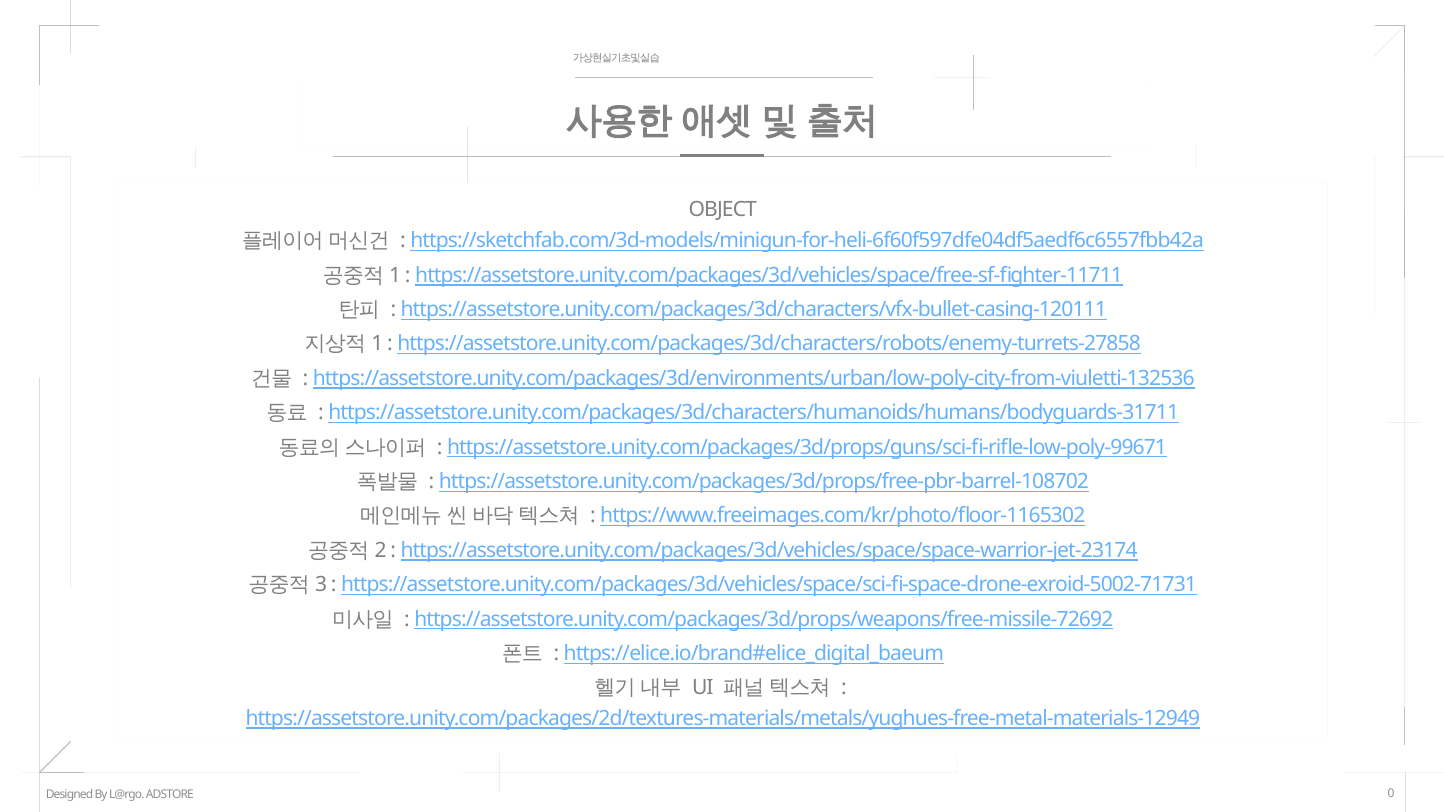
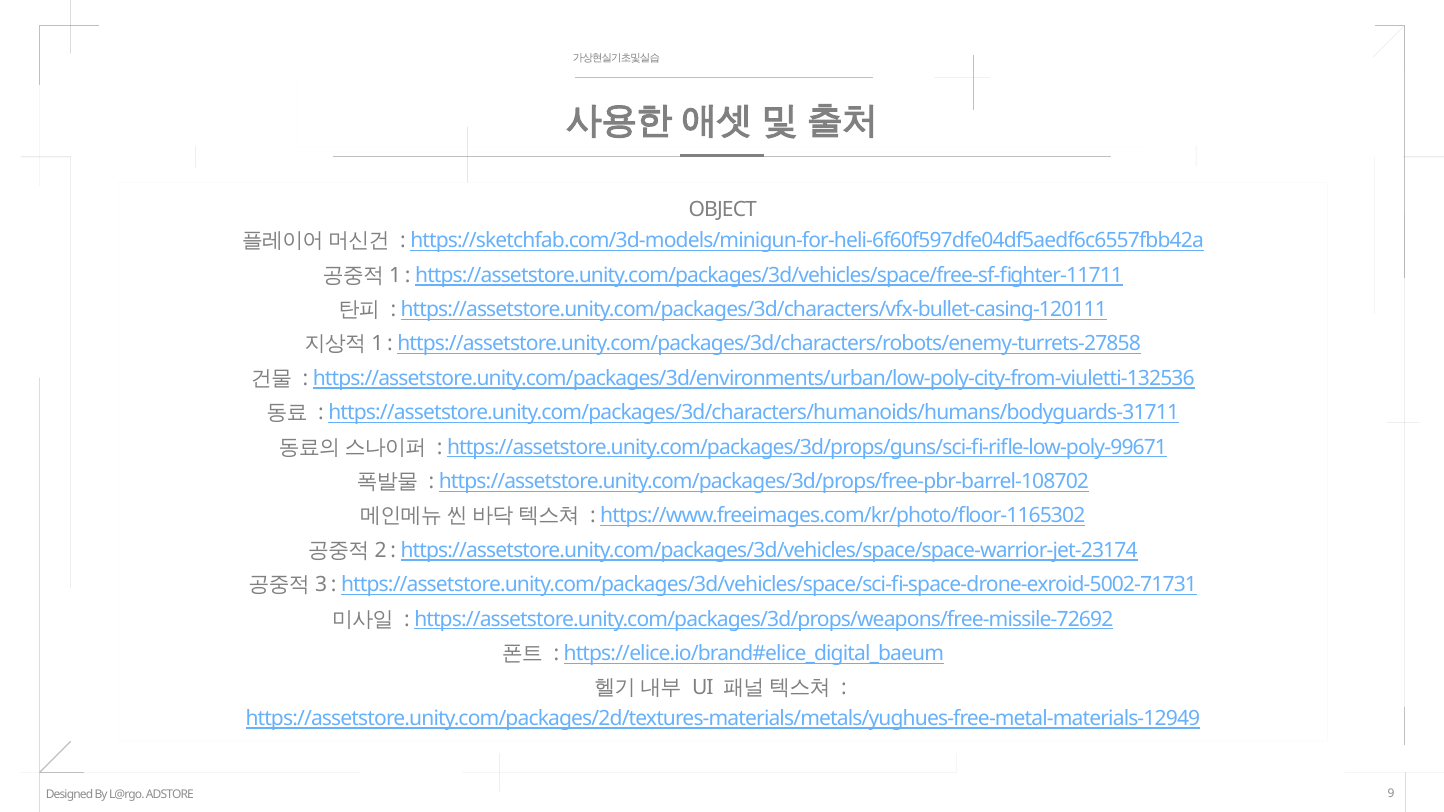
0: 0 -> 9
